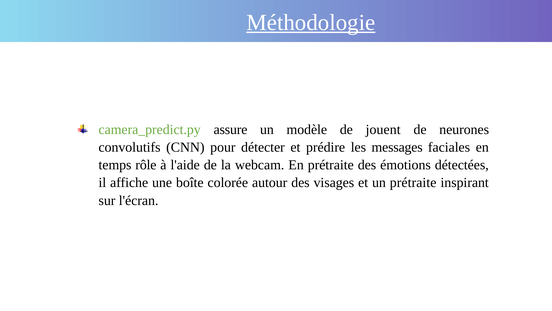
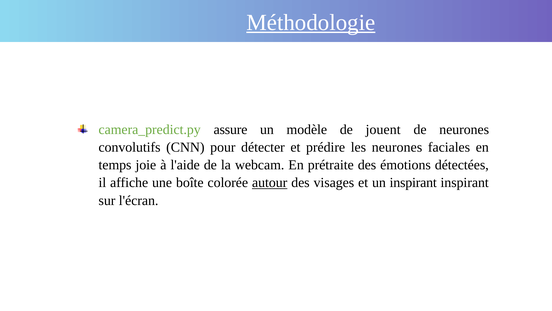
les messages: messages -> neurones
rôle: rôle -> joie
autour underline: none -> present
un prétraite: prétraite -> inspirant
